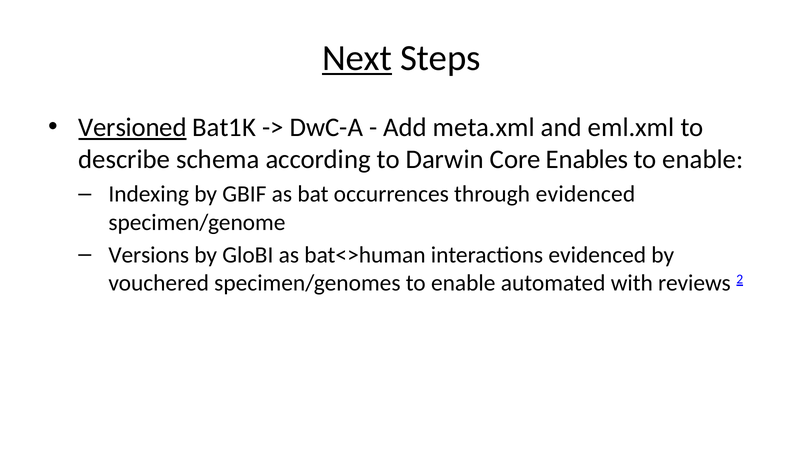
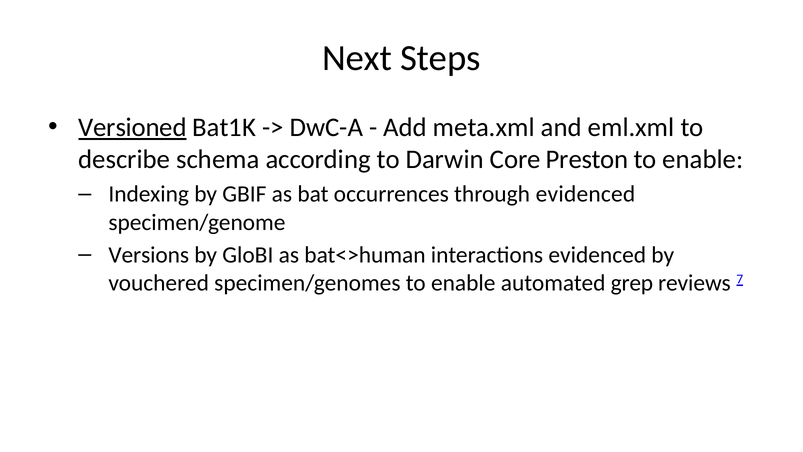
Next underline: present -> none
Enables: Enables -> Preston
with: with -> grep
2: 2 -> 7
